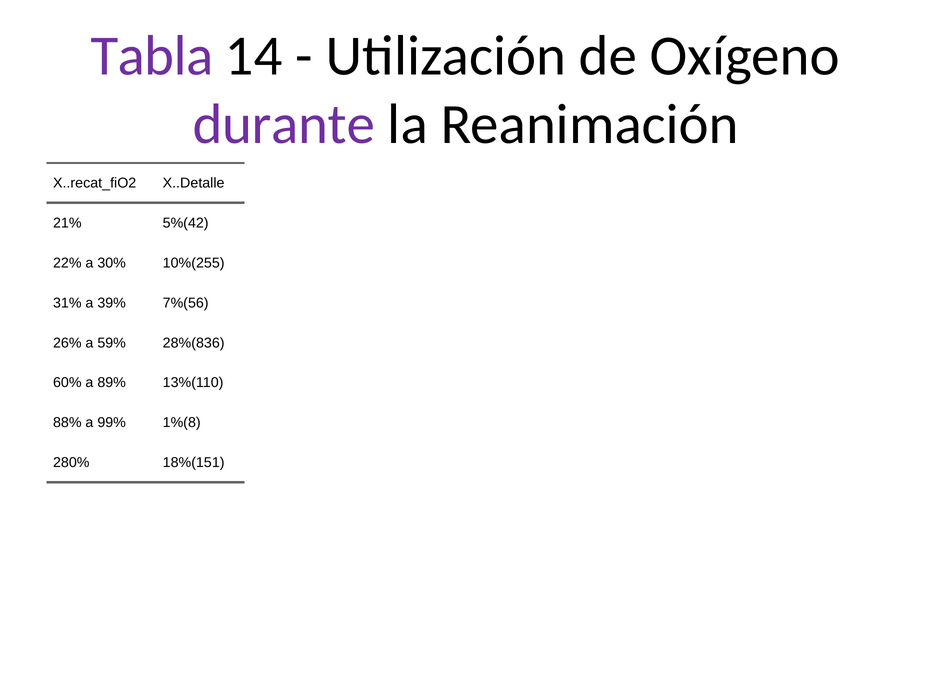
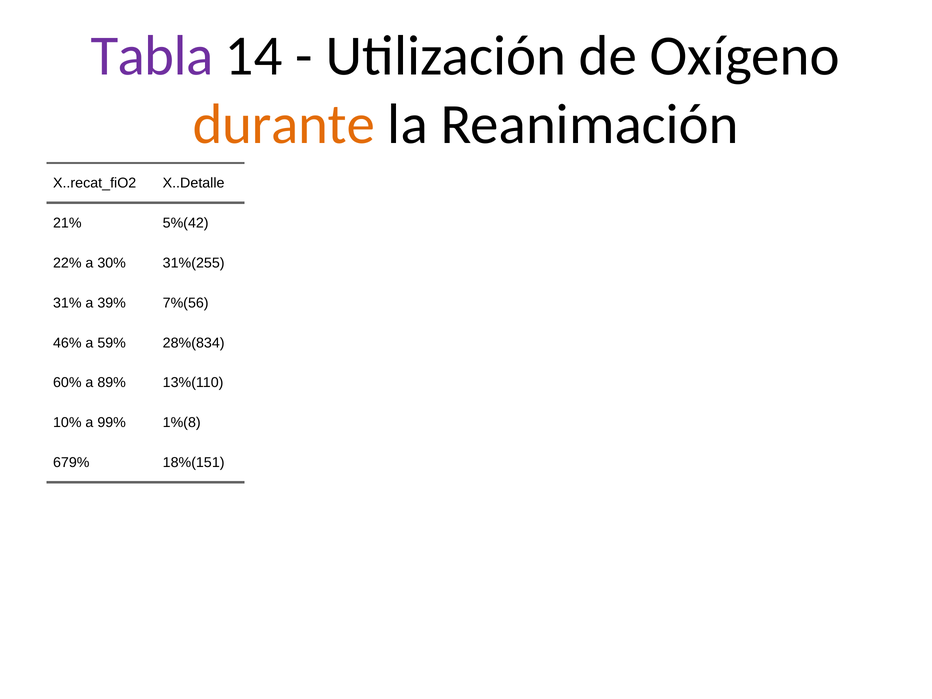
durante colour: purple -> orange
10%(255: 10%(255 -> 31%(255
26%: 26% -> 46%
28%(836: 28%(836 -> 28%(834
88%: 88% -> 10%
280%: 280% -> 679%
